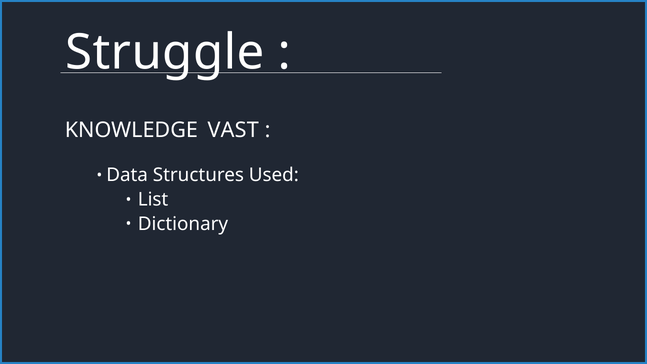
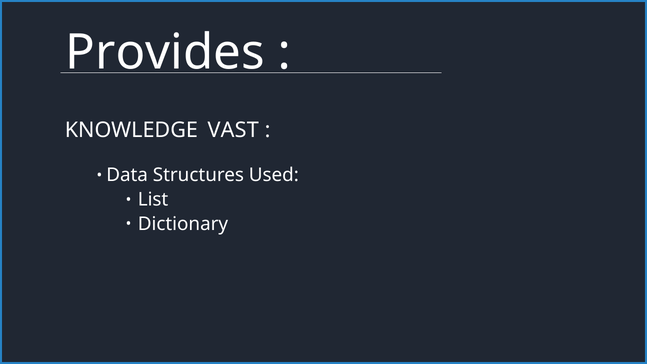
Struggle: Struggle -> Provides
